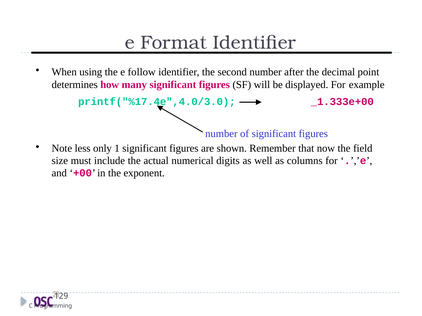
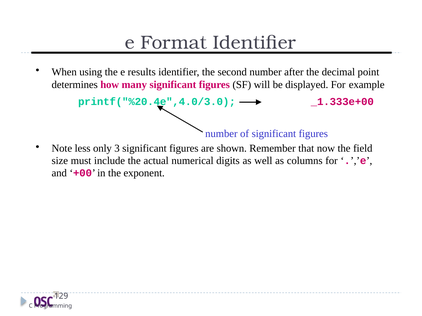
follow: follow -> results
printf("%17.4e",4.0/3.0: printf("%17.4e",4.0/3.0 -> printf("%20.4e",4.0/3.0
1: 1 -> 3
